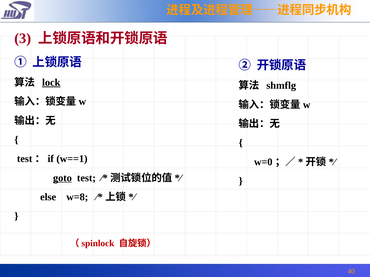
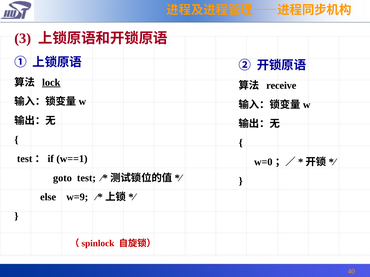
shmflg: shmflg -> receive
goto underline: present -> none
w=8: w=8 -> w=9
